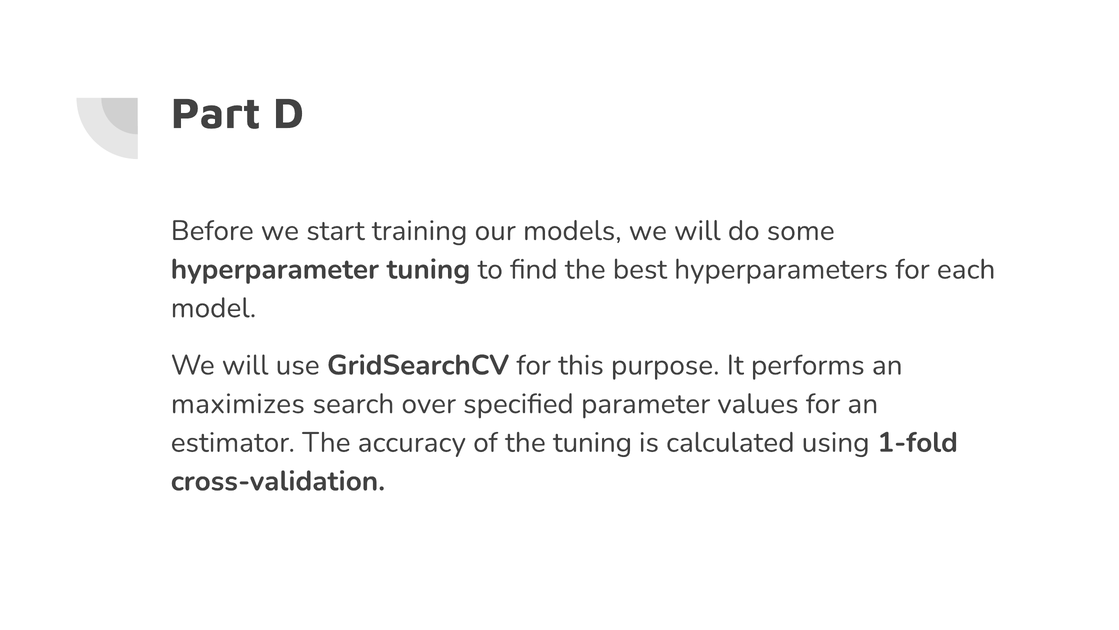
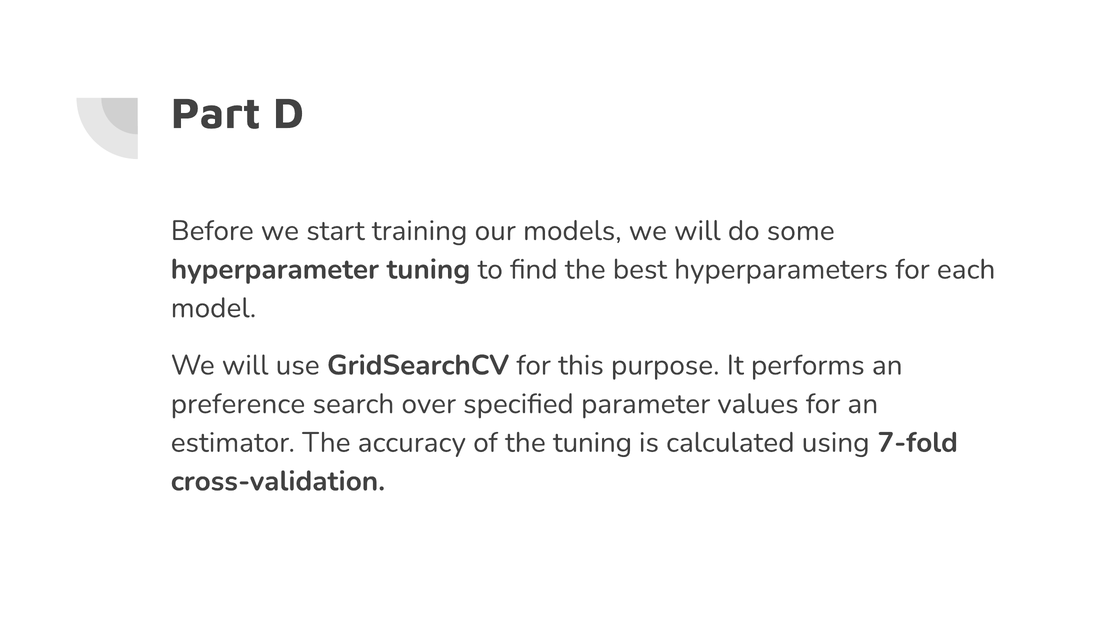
maximizes: maximizes -> preference
1-fold: 1-fold -> 7-fold
